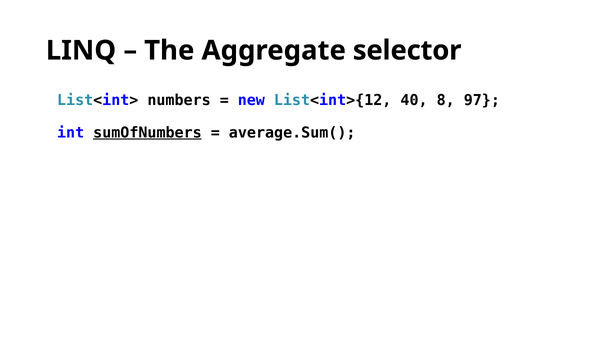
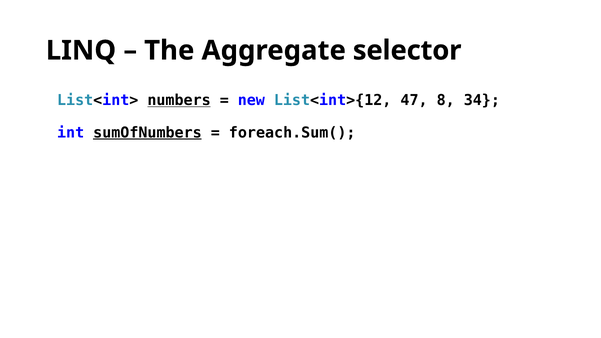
numbers underline: none -> present
40: 40 -> 47
97: 97 -> 34
average.Sum(: average.Sum( -> foreach.Sum(
